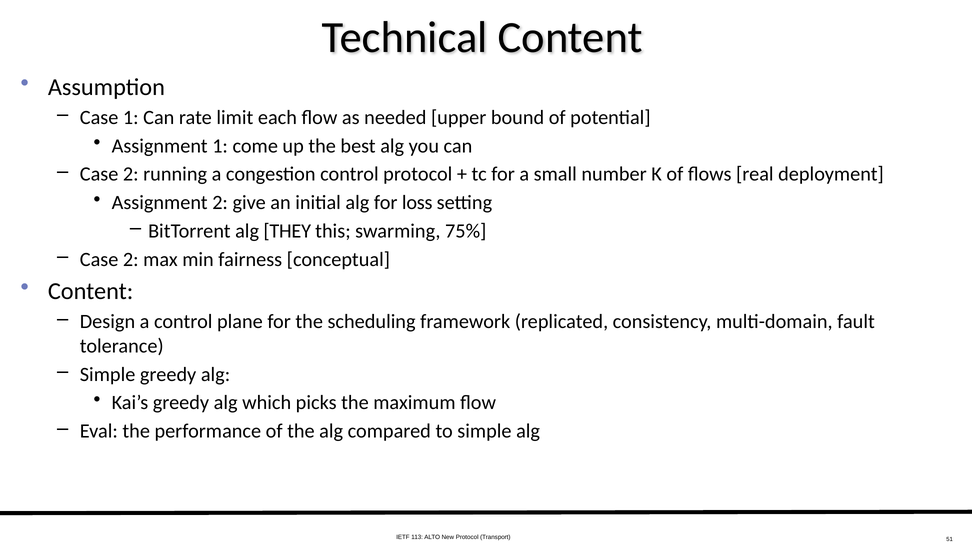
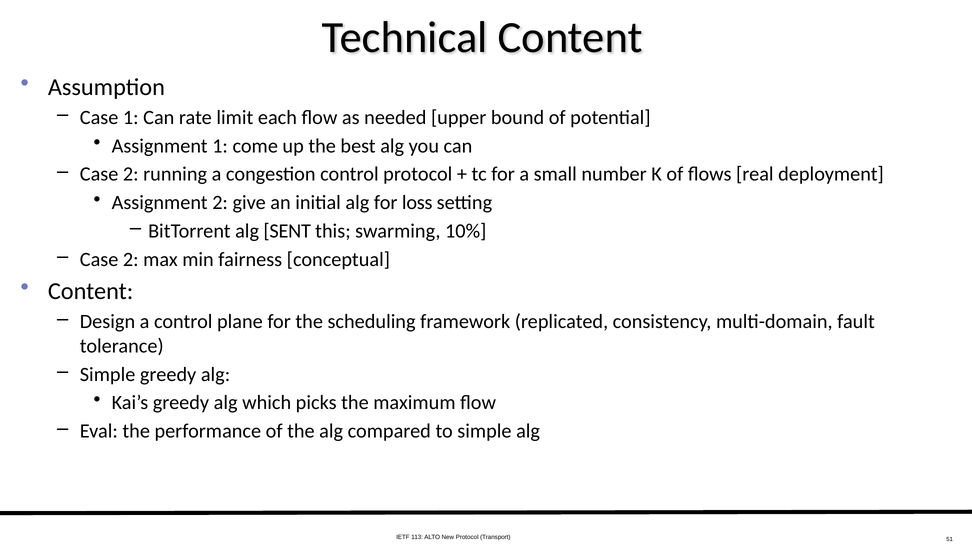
THEY: THEY -> SENT
75%: 75% -> 10%
